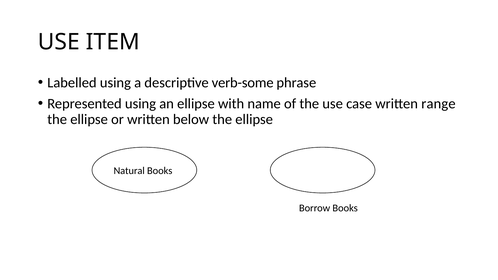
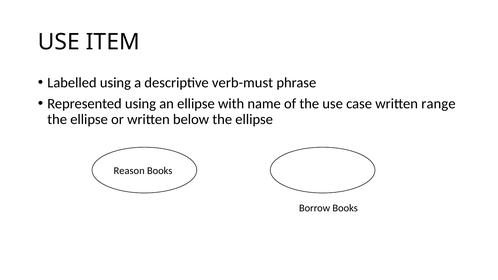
verb-some: verb-some -> verb-must
Natural: Natural -> Reason
